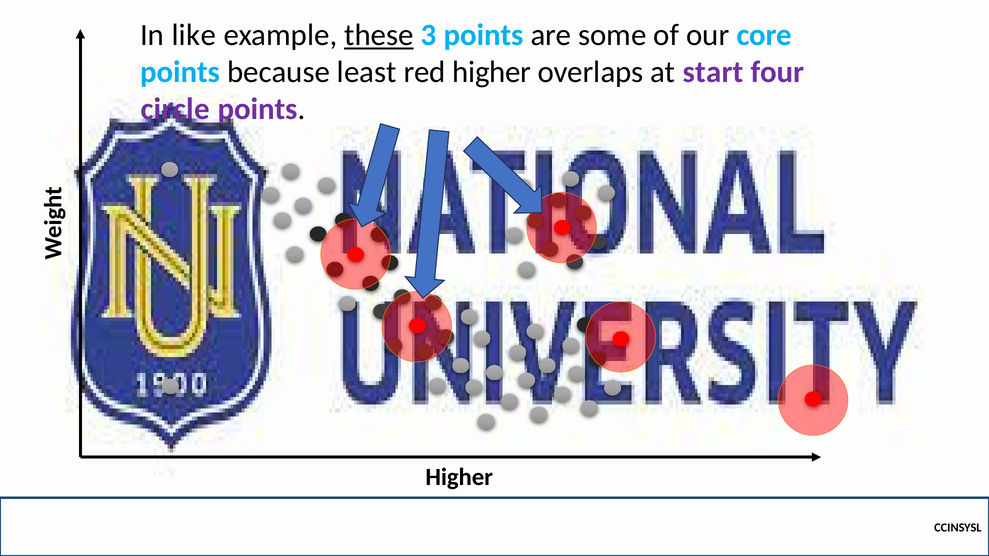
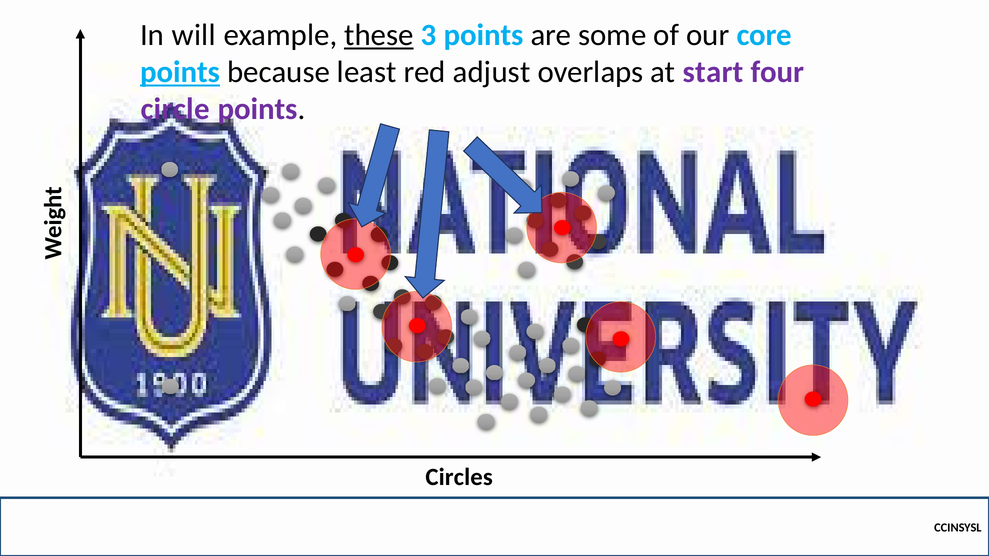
like: like -> will
points at (180, 72) underline: none -> present
red higher: higher -> adjust
Higher at (459, 477): Higher -> Circles
